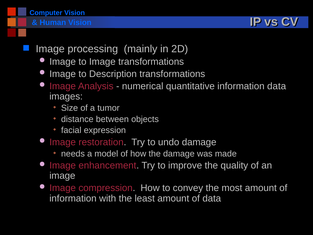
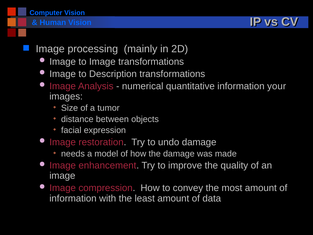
information data: data -> your
